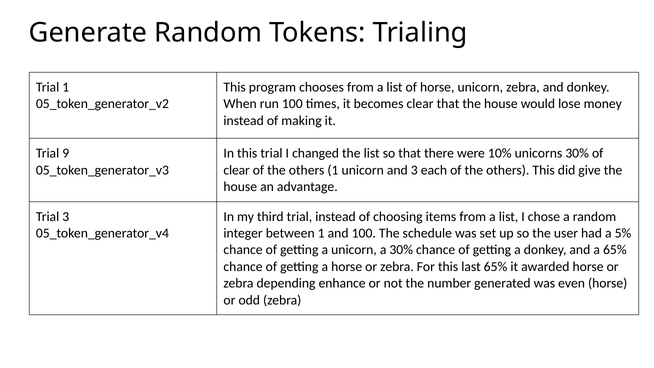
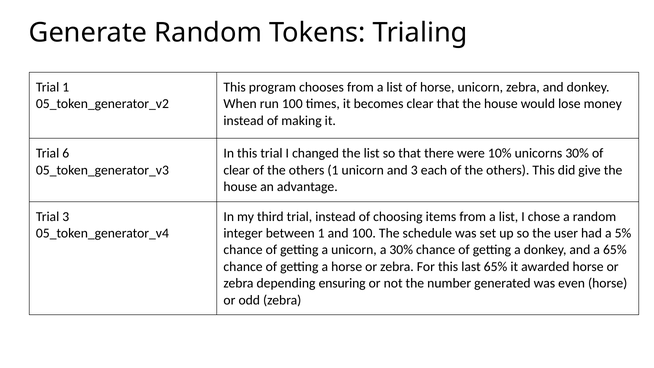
9: 9 -> 6
enhance: enhance -> ensuring
